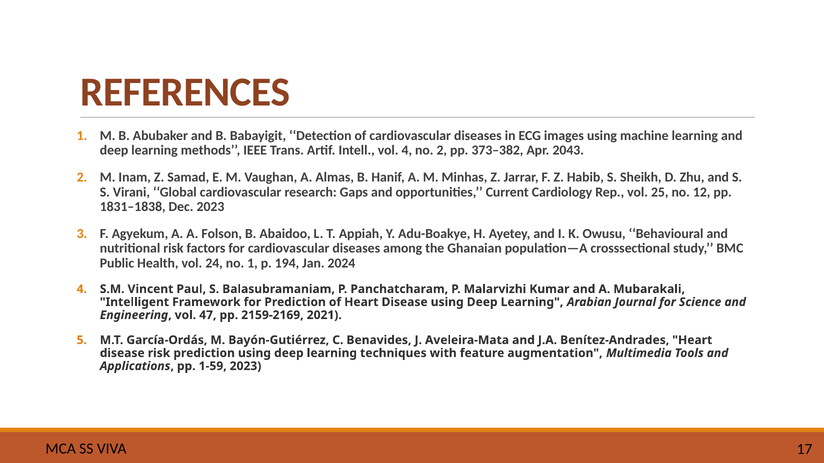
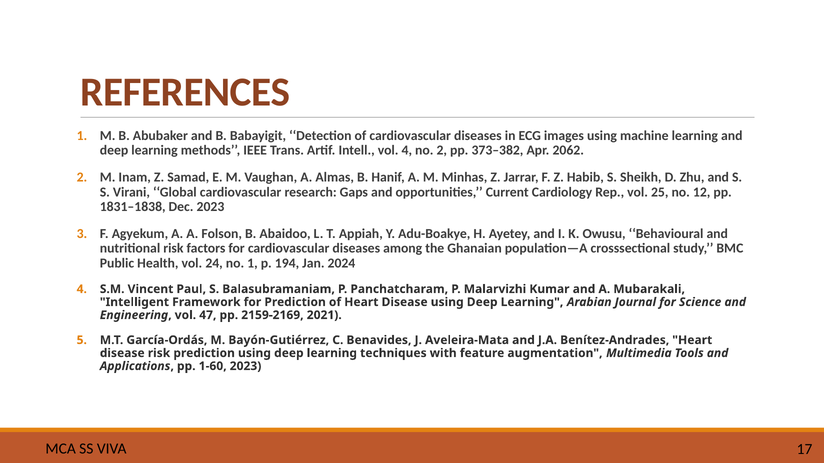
2043: 2043 -> 2062
1-59: 1-59 -> 1-60
